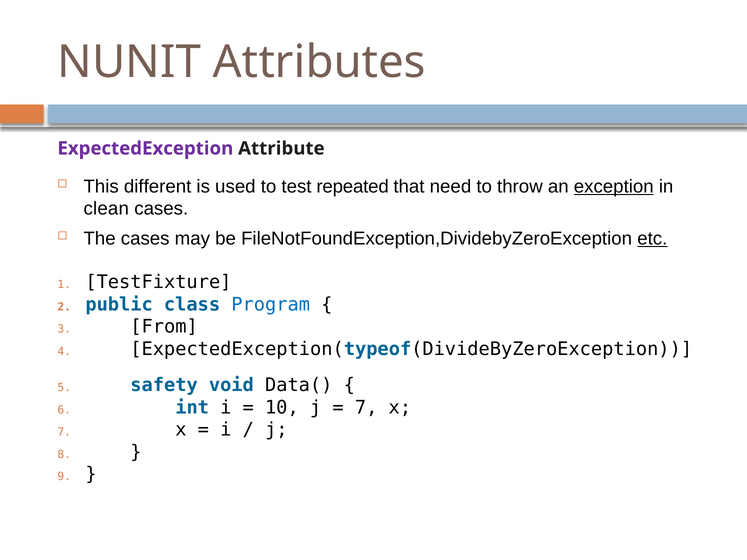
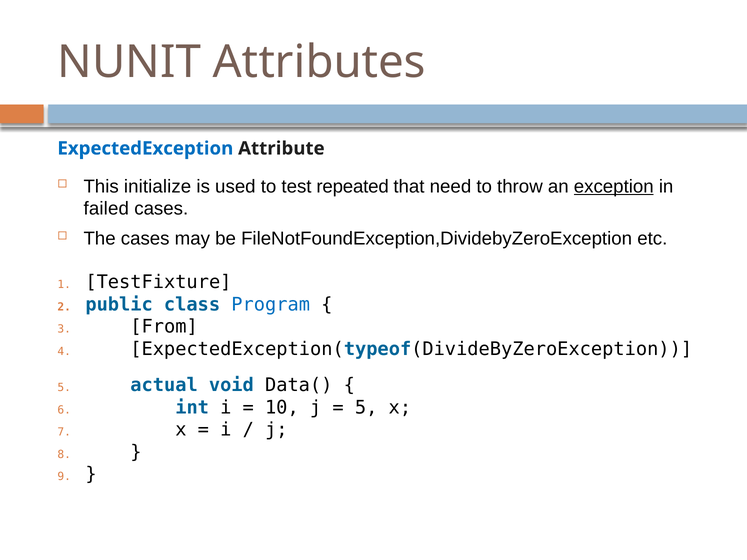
ExpectedException colour: purple -> blue
different: different -> initialize
clean: clean -> failed
etc underline: present -> none
safety: safety -> actual
7 at (366, 408): 7 -> 5
